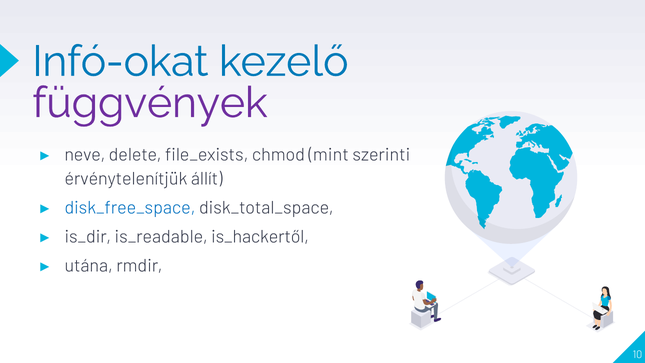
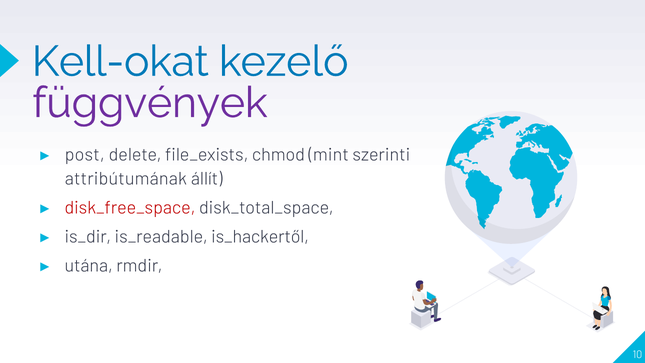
Infó-okat: Infó-okat -> Kell-okat
neve: neve -> post
érvénytelenítjük: érvénytelenítjük -> attribútumának
disk_free_space colour: blue -> red
